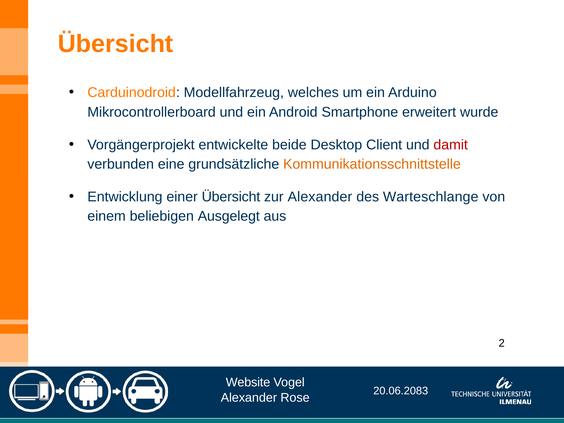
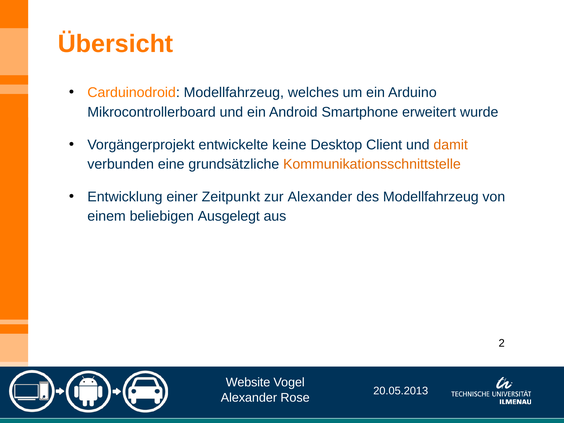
beide: beide -> keine
damit colour: red -> orange
einer Übersicht: Übersicht -> Zeitpunkt
des Warteschlange: Warteschlange -> Modellfahrzeug
20.06.2083: 20.06.2083 -> 20.05.2013
